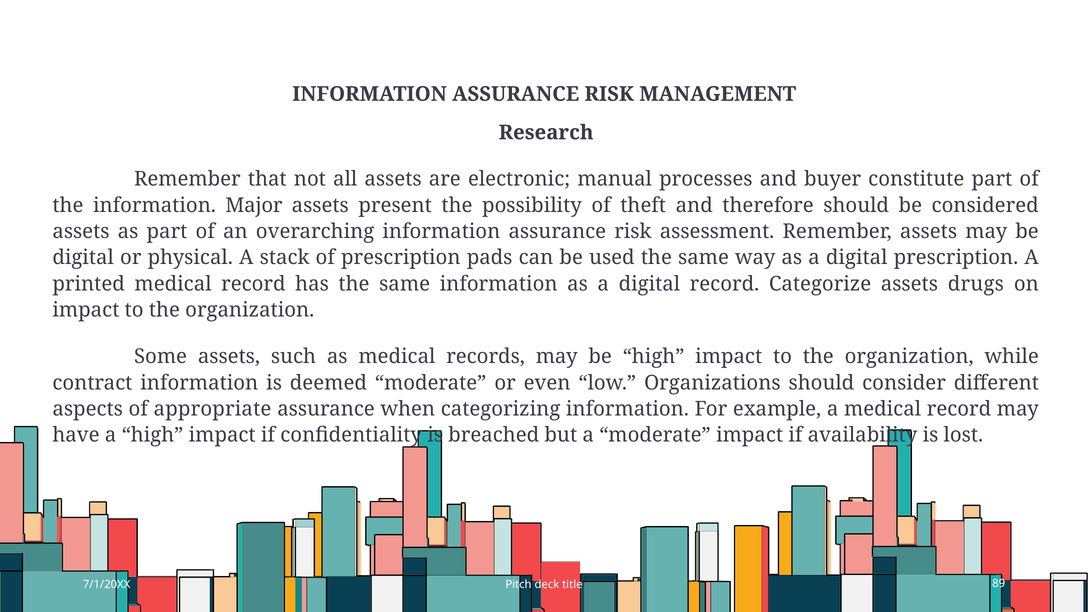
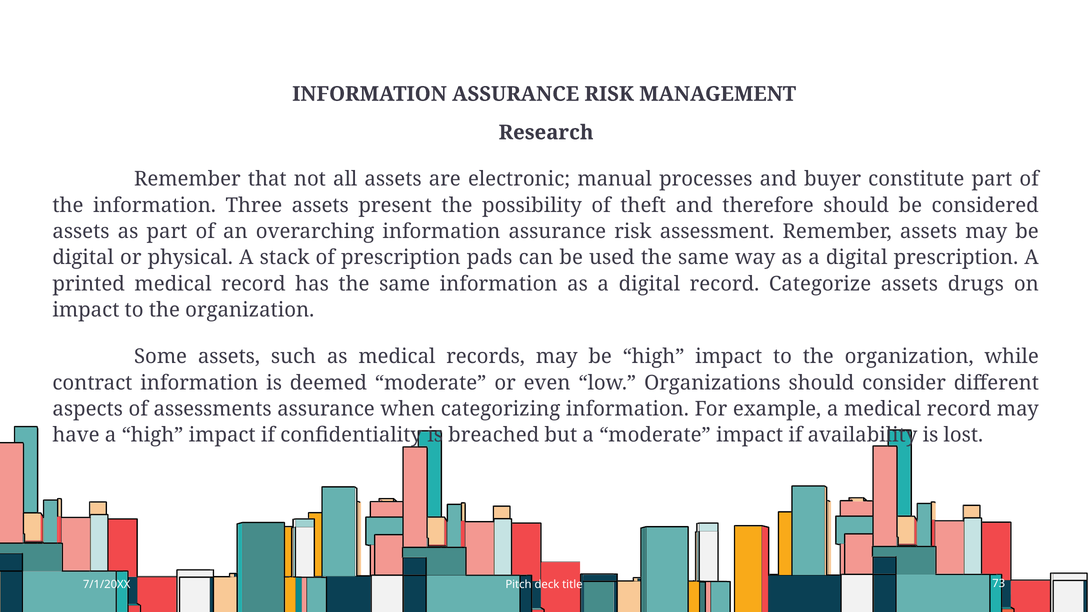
Major: Major -> Three
appropriate: appropriate -> assessments
89: 89 -> 73
